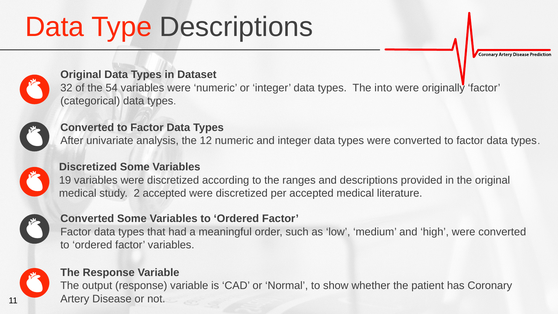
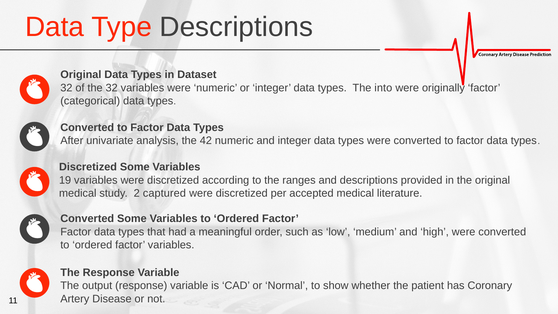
the 54: 54 -> 32
12: 12 -> 42
2 accepted: accepted -> captured
